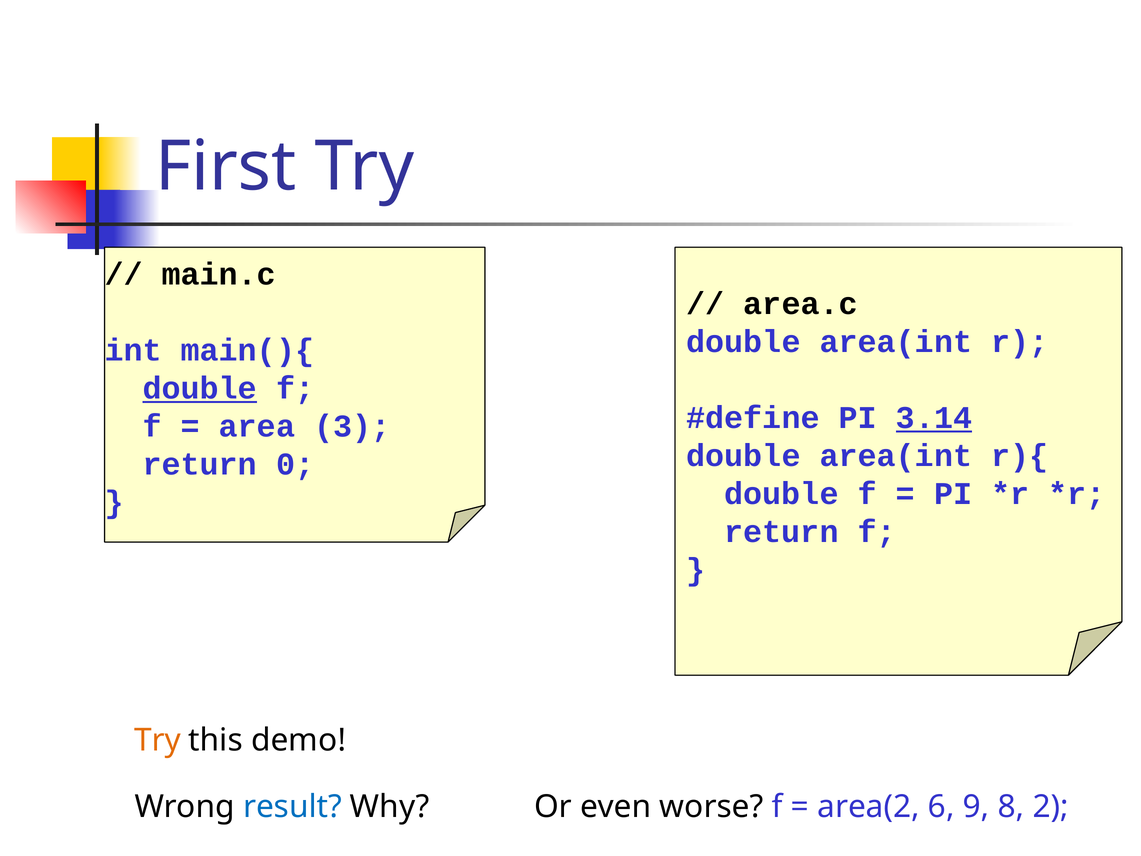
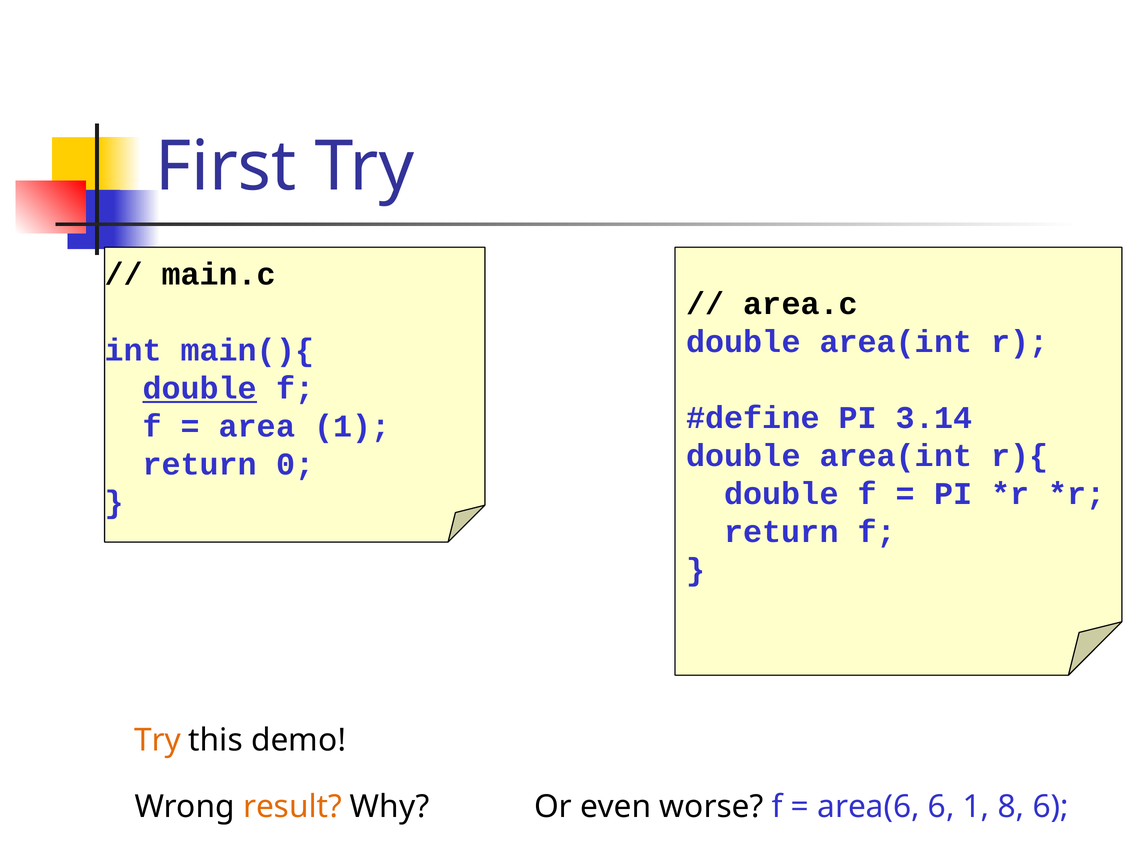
3.14 underline: present -> none
area 3: 3 -> 1
result colour: blue -> orange
area(2: area(2 -> area(6
6 9: 9 -> 1
8 2: 2 -> 6
